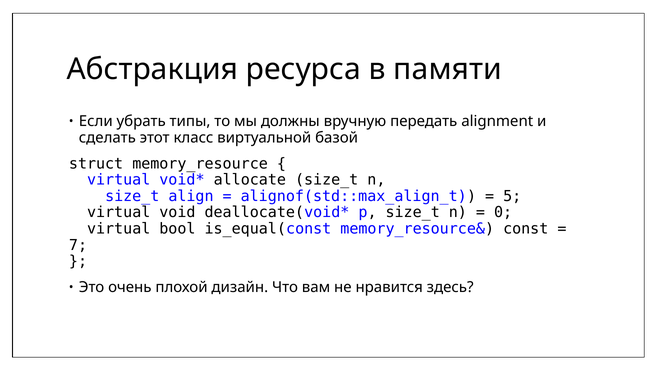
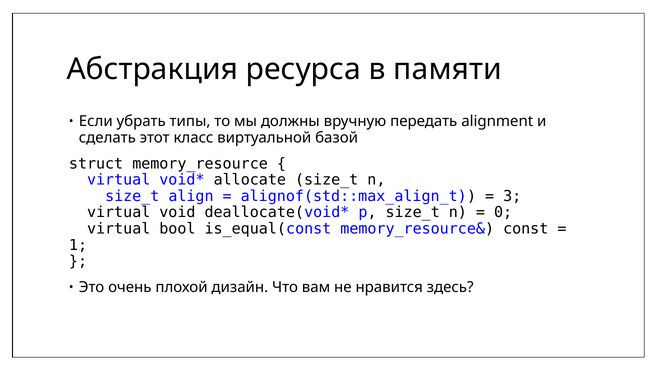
5: 5 -> 3
7: 7 -> 1
